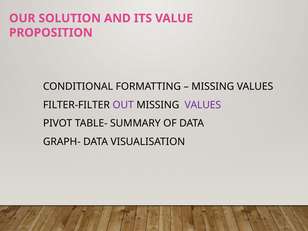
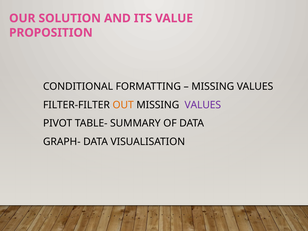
OUT colour: purple -> orange
